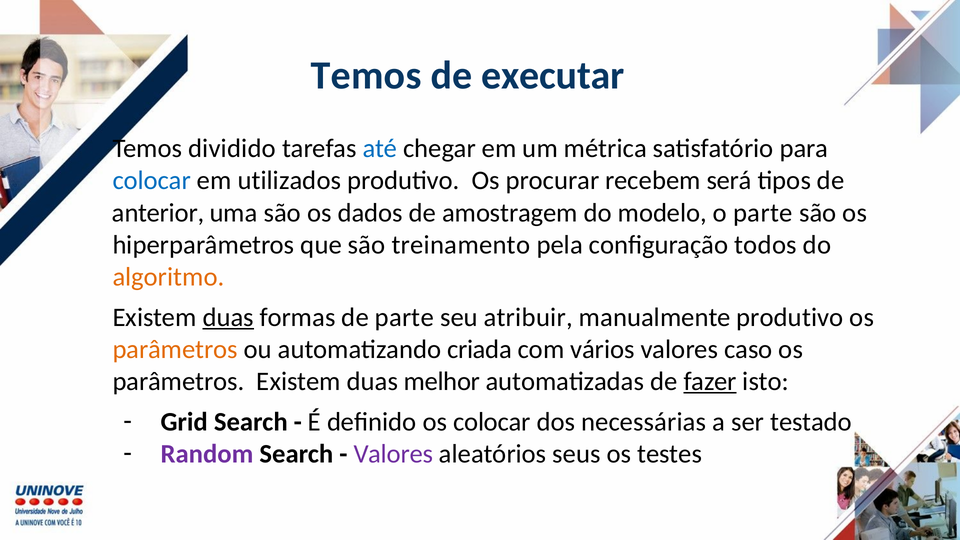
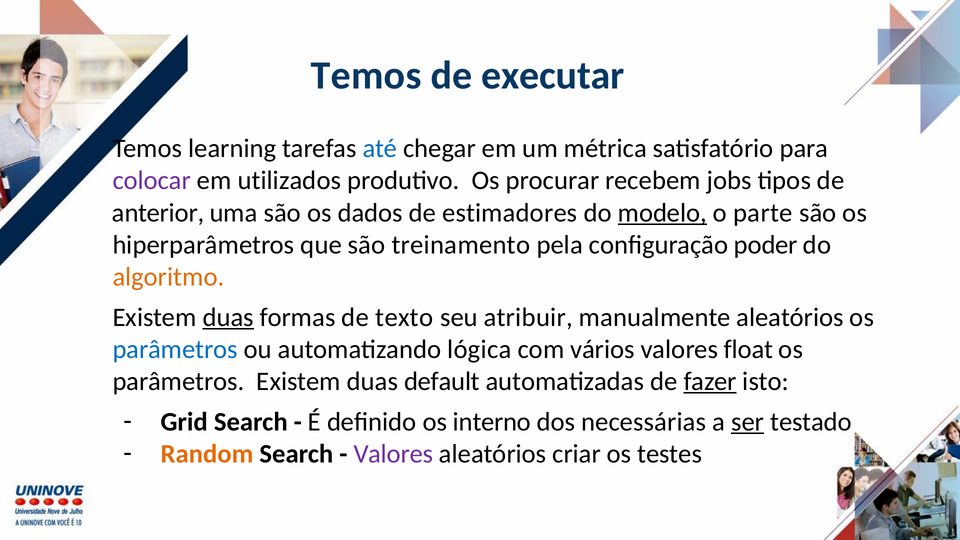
dividido: dividido -> learning
colocar at (152, 181) colour: blue -> purple
será: será -> jobs
amostragem: amostragem -> estimadores
modelo underline: none -> present
todos: todos -> poder
de parte: parte -> texto
manualmente produtivo: produtivo -> aleatórios
parâmetros at (175, 349) colour: orange -> blue
criada: criada -> lógica
caso: caso -> float
melhor: melhor -> default
os colocar: colocar -> interno
ser underline: none -> present
Random colour: purple -> orange
seus: seus -> criar
